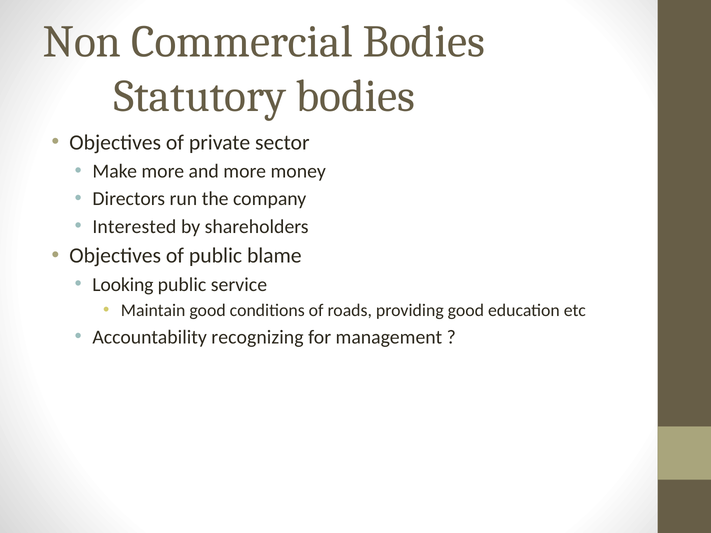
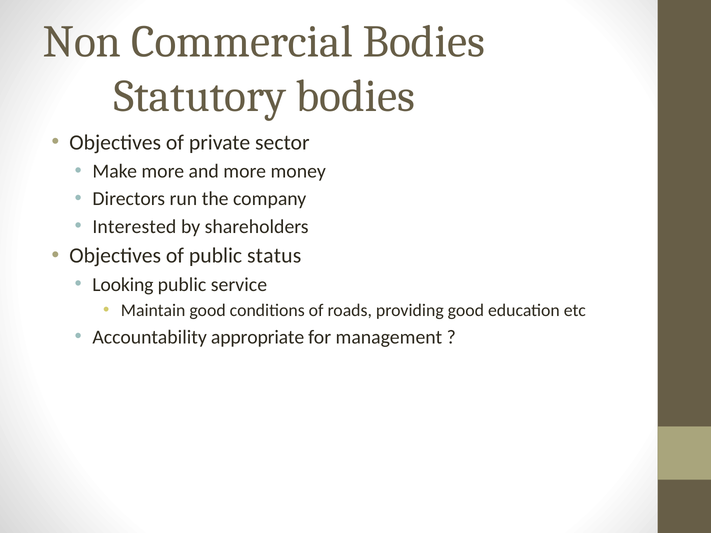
blame: blame -> status
recognizing: recognizing -> appropriate
